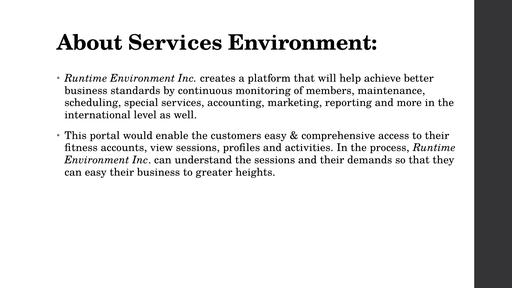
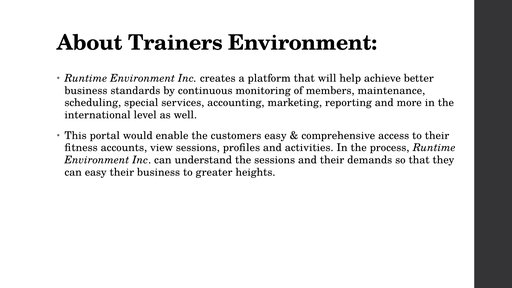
About Services: Services -> Trainers
